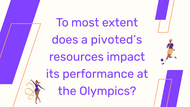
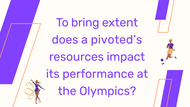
most: most -> bring
